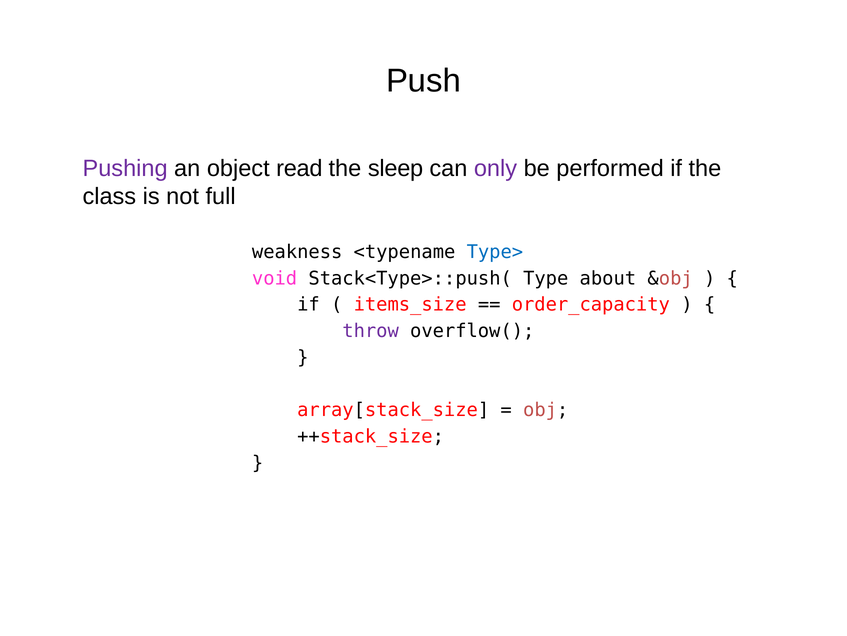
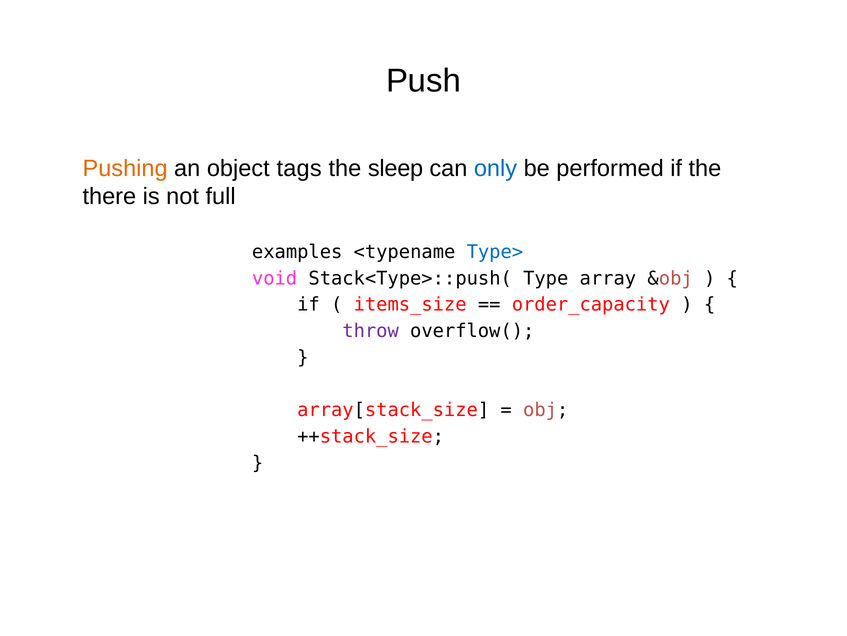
Pushing colour: purple -> orange
read: read -> tags
only colour: purple -> blue
class: class -> there
weakness: weakness -> examples
about: about -> array
